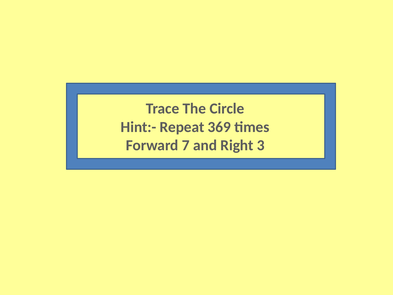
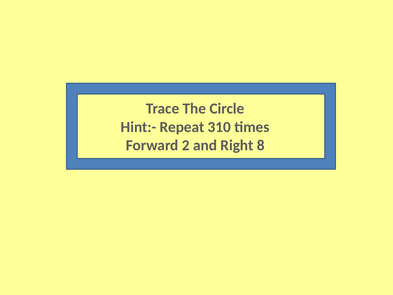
369: 369 -> 310
7: 7 -> 2
3: 3 -> 8
